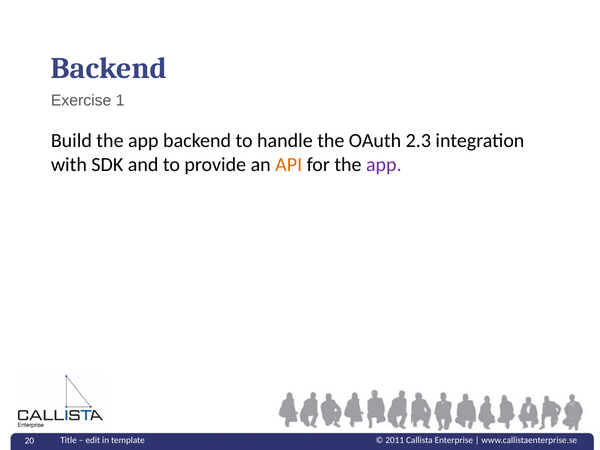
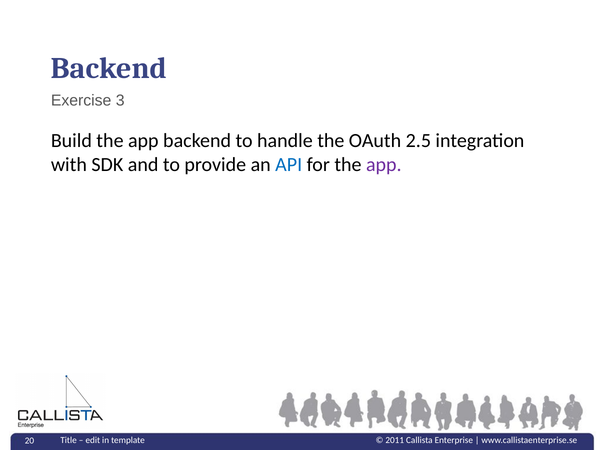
1: 1 -> 3
2.3: 2.3 -> 2.5
API colour: orange -> blue
